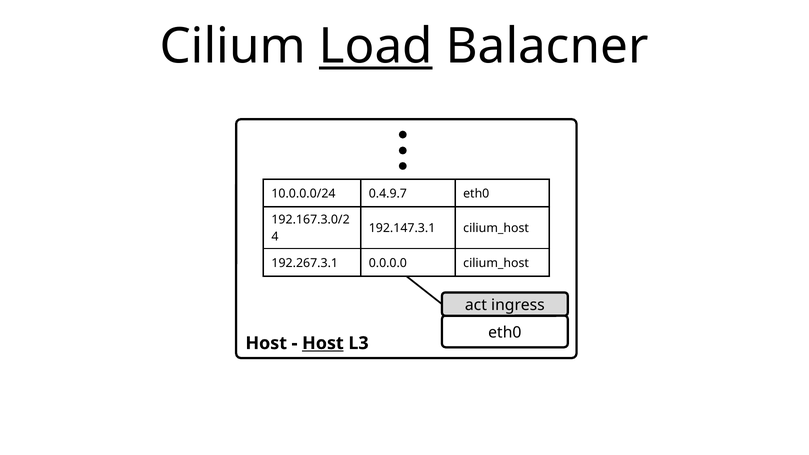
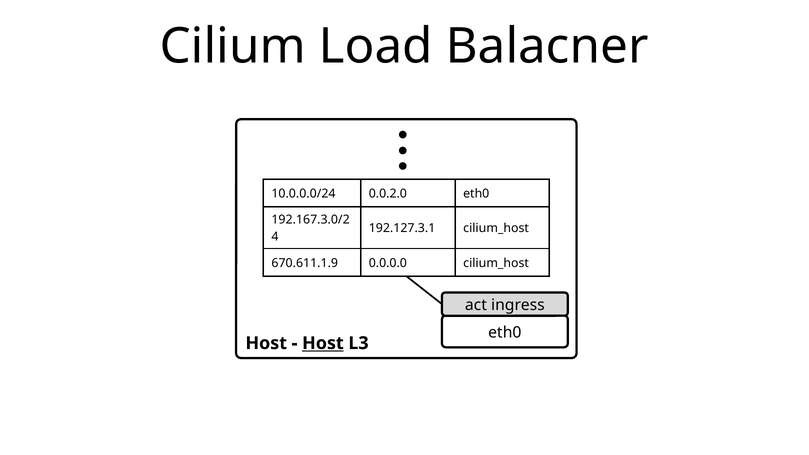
Load underline: present -> none
0.4.9.7: 0.4.9.7 -> 0.0.2.0
192.147.3.1: 192.147.3.1 -> 192.127.3.1
192.267.3.1: 192.267.3.1 -> 670.611.1.9
